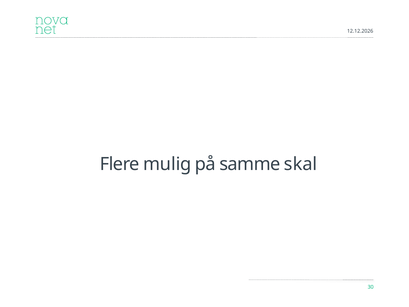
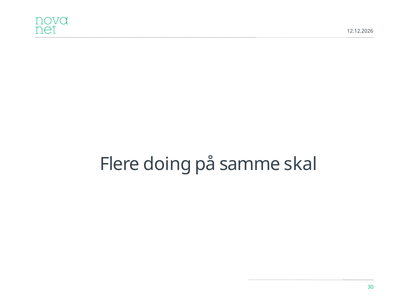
mulig: mulig -> doing
